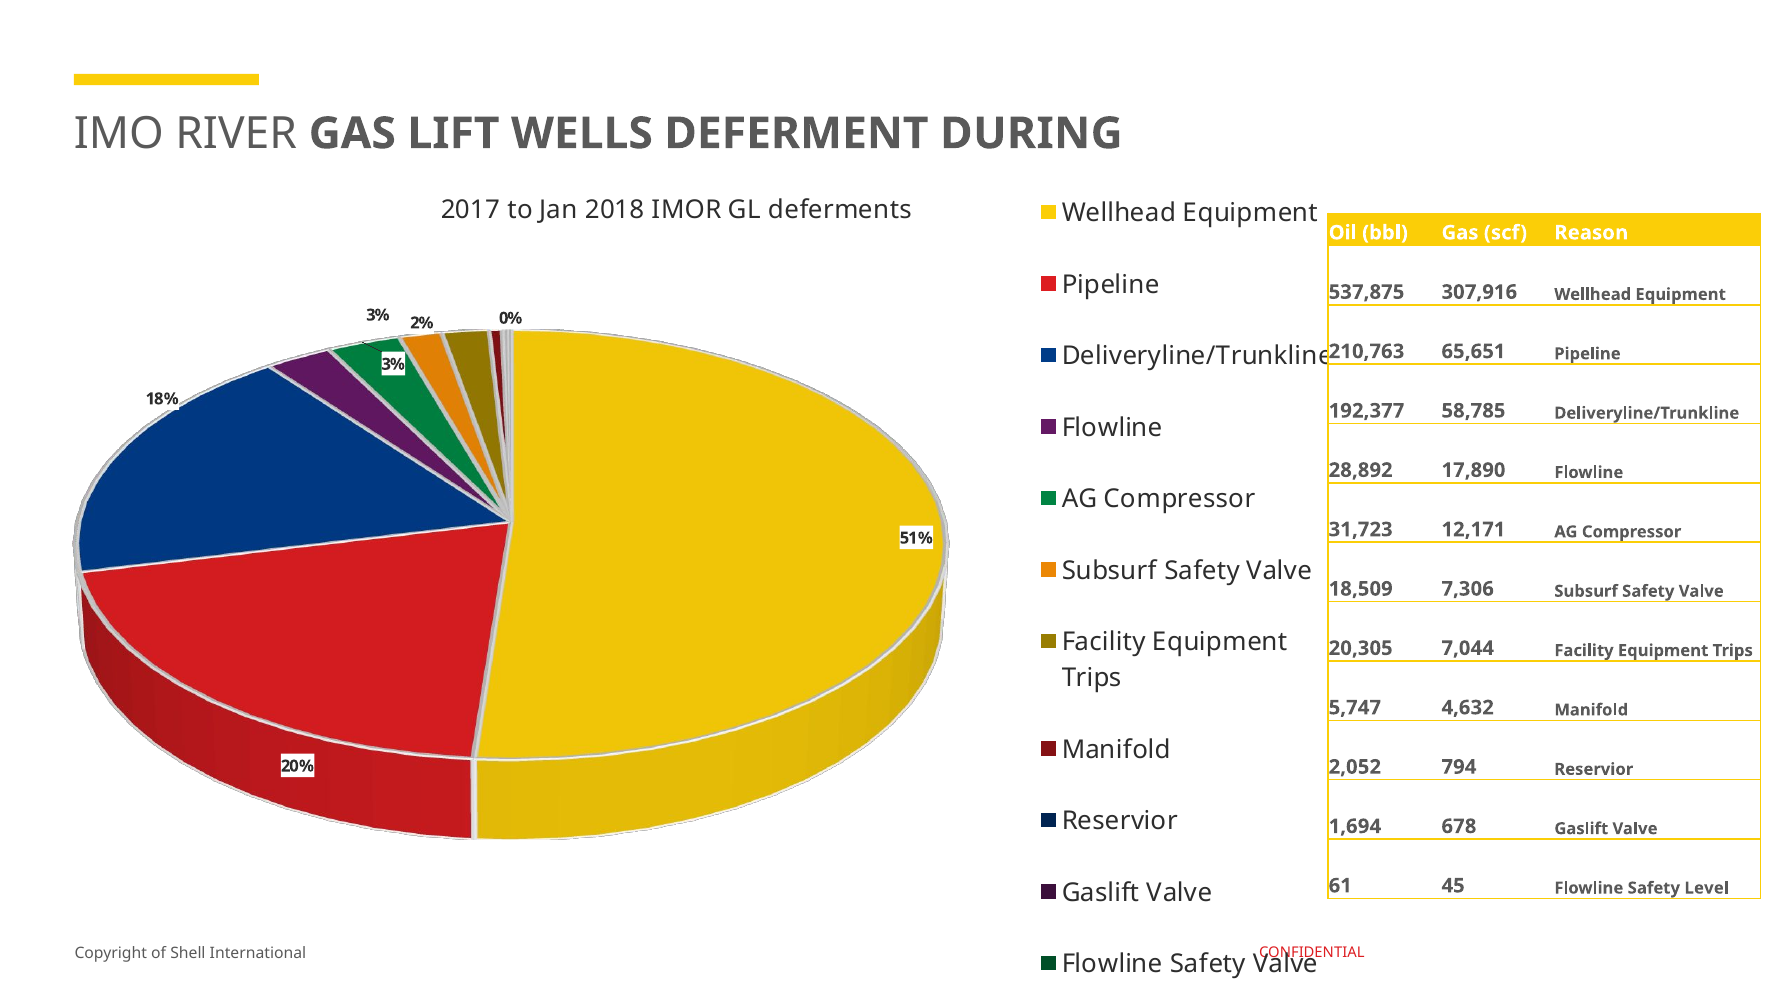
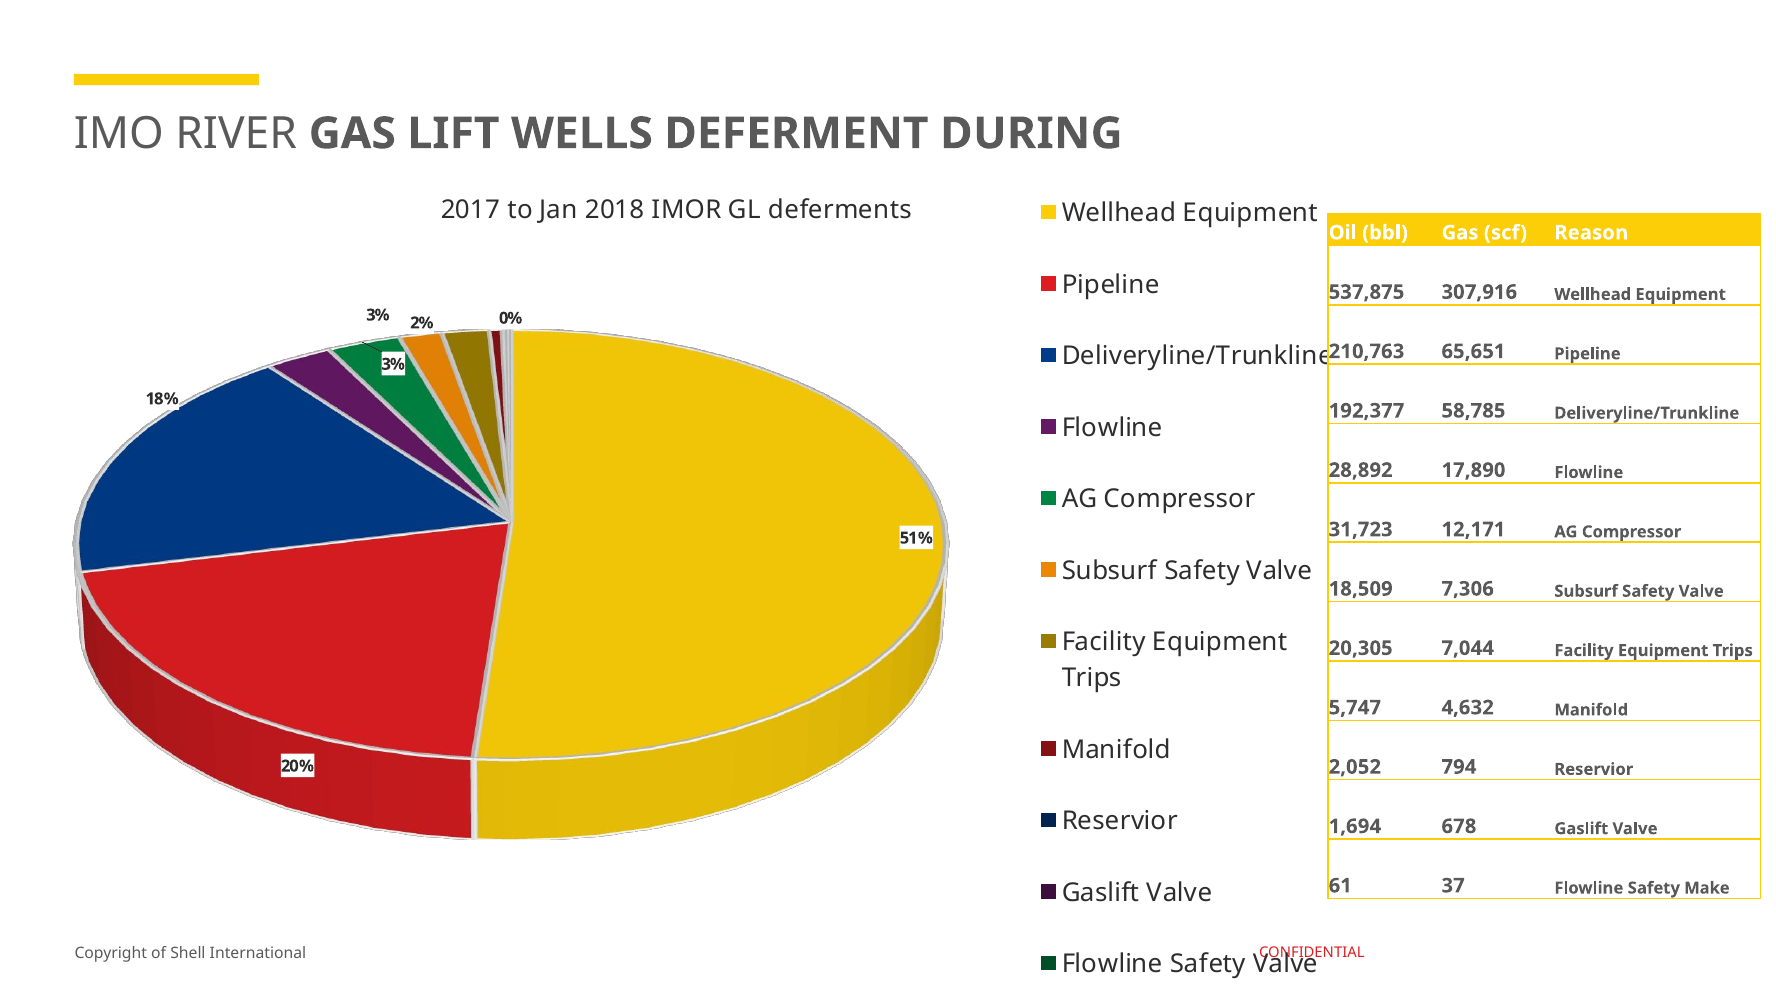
45: 45 -> 37
Level: Level -> Make
